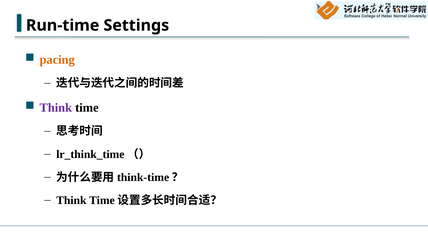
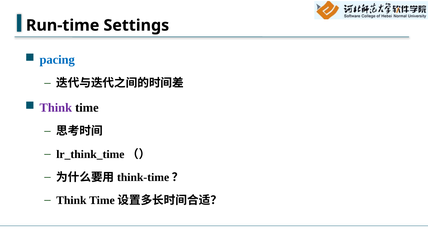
pacing colour: orange -> blue
